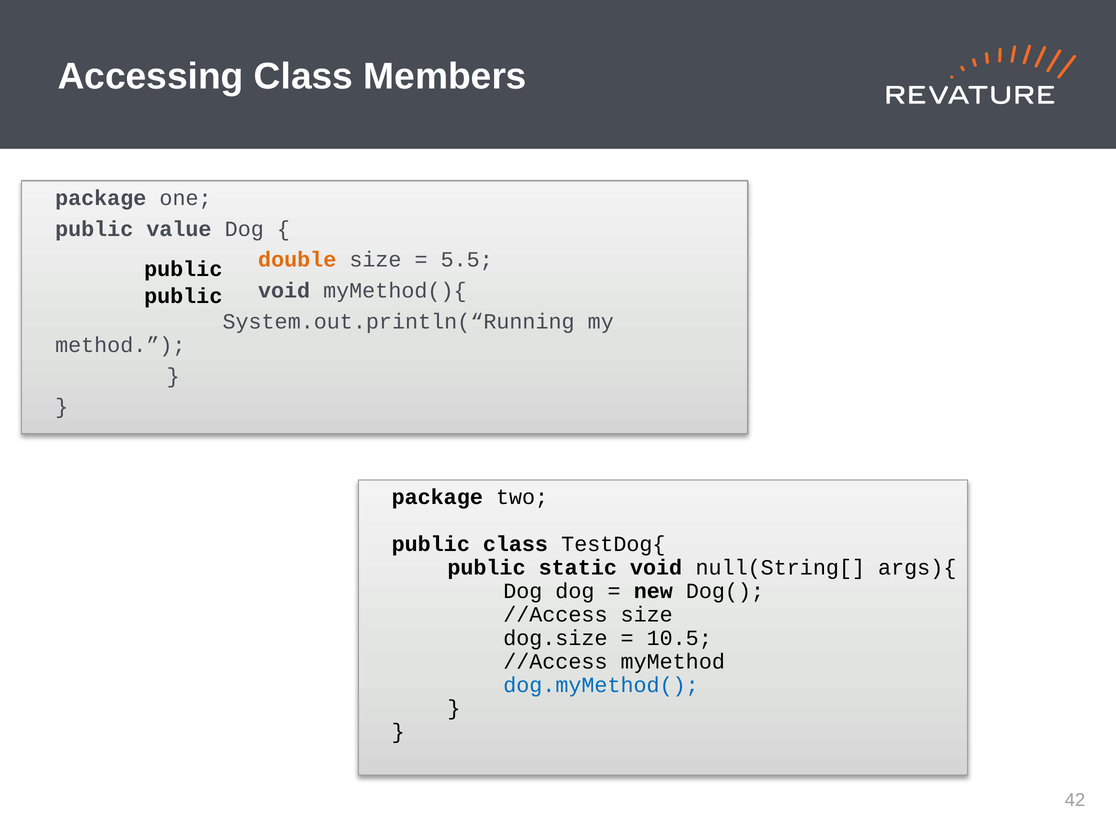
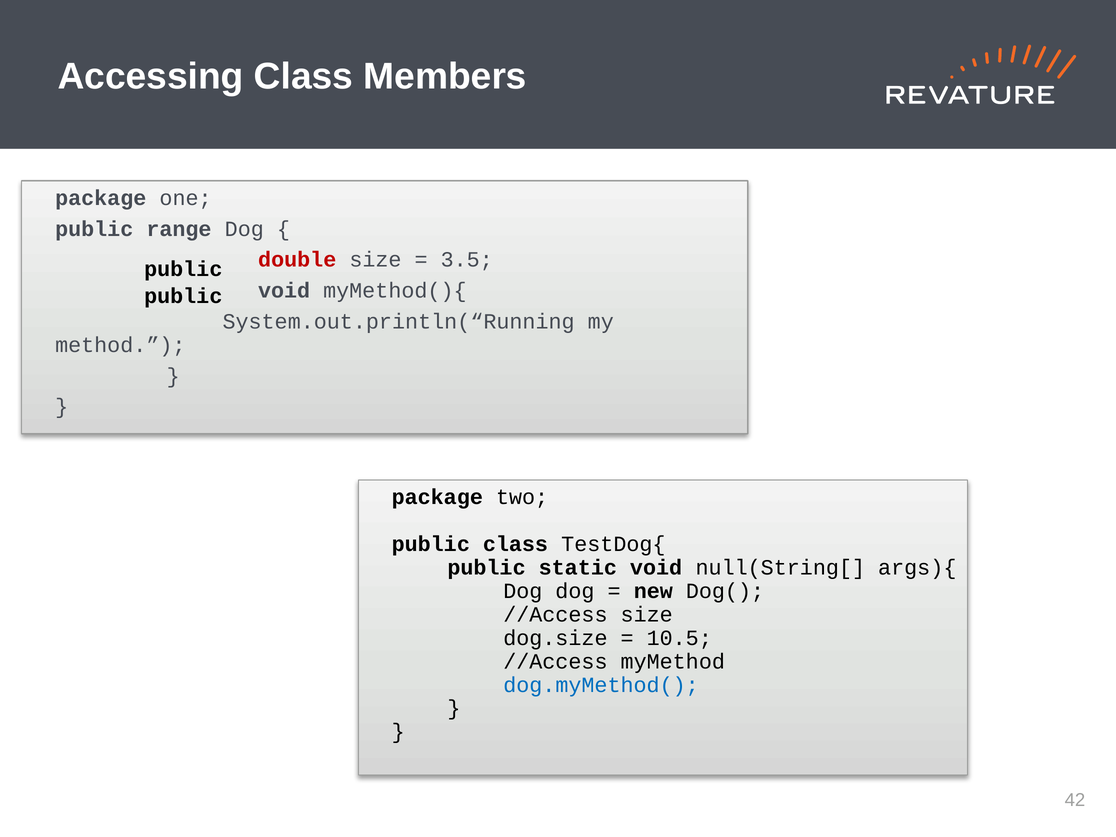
value: value -> range
double colour: orange -> red
5.5: 5.5 -> 3.5
